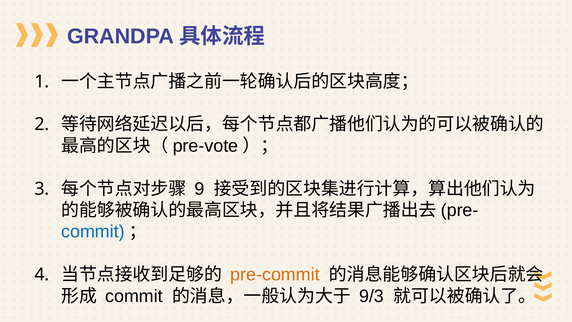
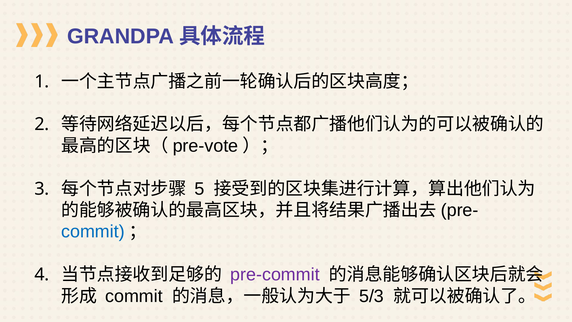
9: 9 -> 5
pre-commit colour: orange -> purple
9/3: 9/3 -> 5/3
